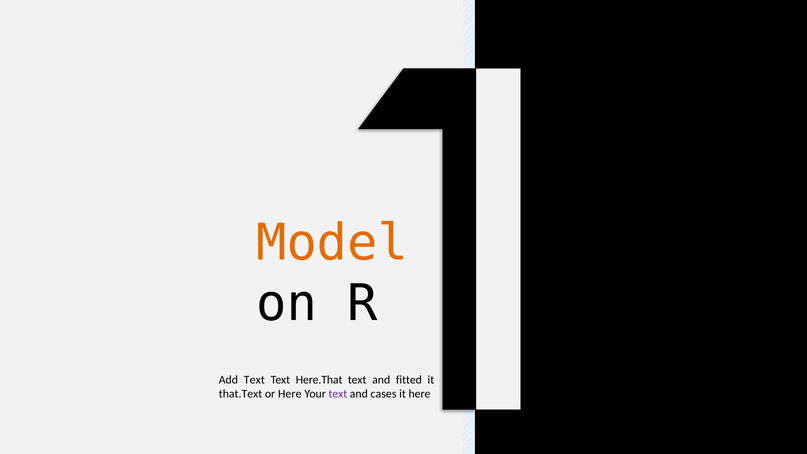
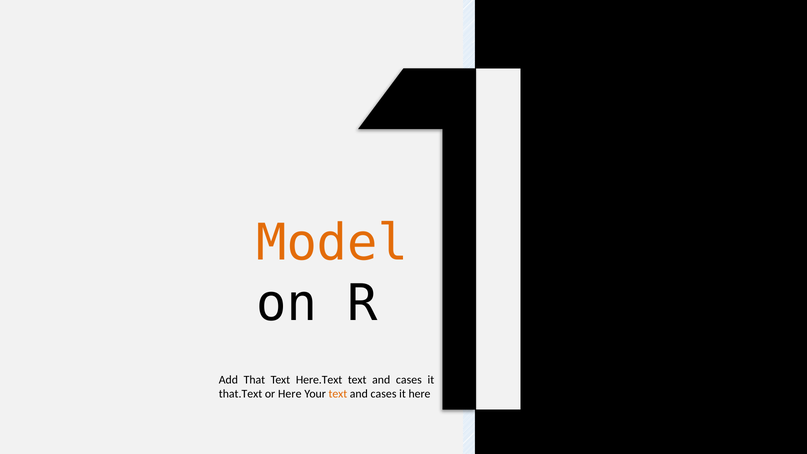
Add Text: Text -> That
Here.That: Here.That -> Here.Text
fitted at (409, 380): fitted -> cases
text at (338, 394) colour: purple -> orange
